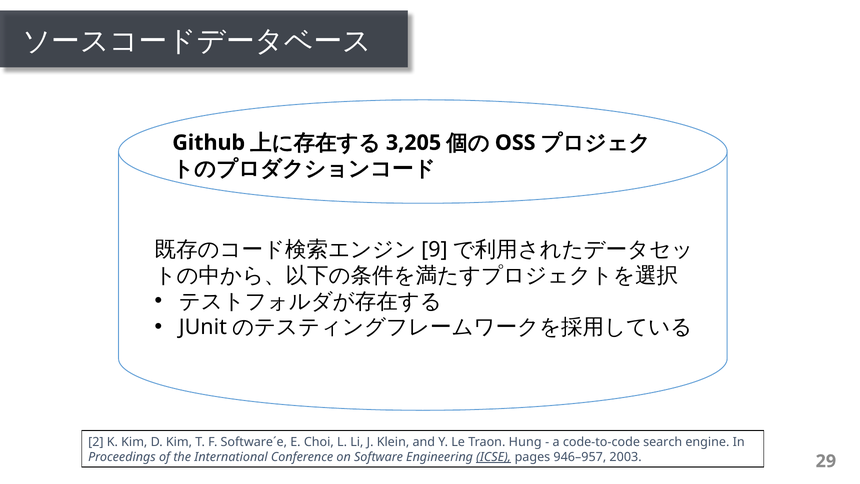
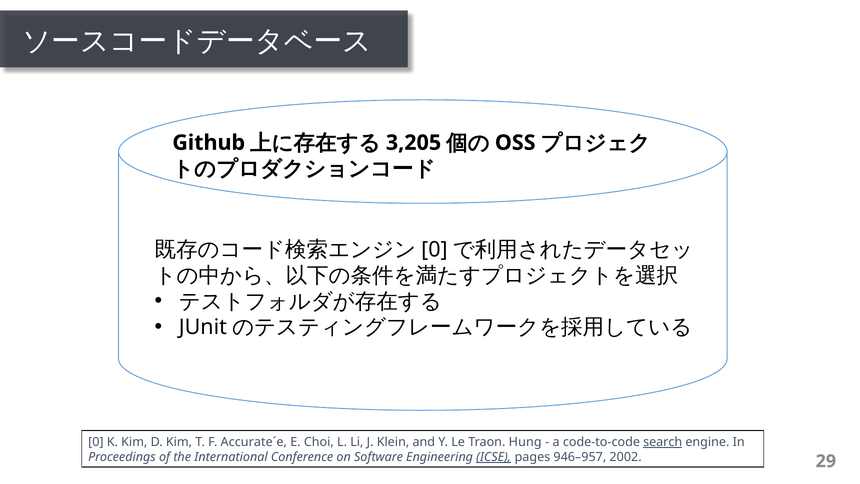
9 at (434, 250): 9 -> 0
2 at (96, 442): 2 -> 0
Software´e: Software´e -> Accurate´e
search underline: none -> present
2003: 2003 -> 2002
